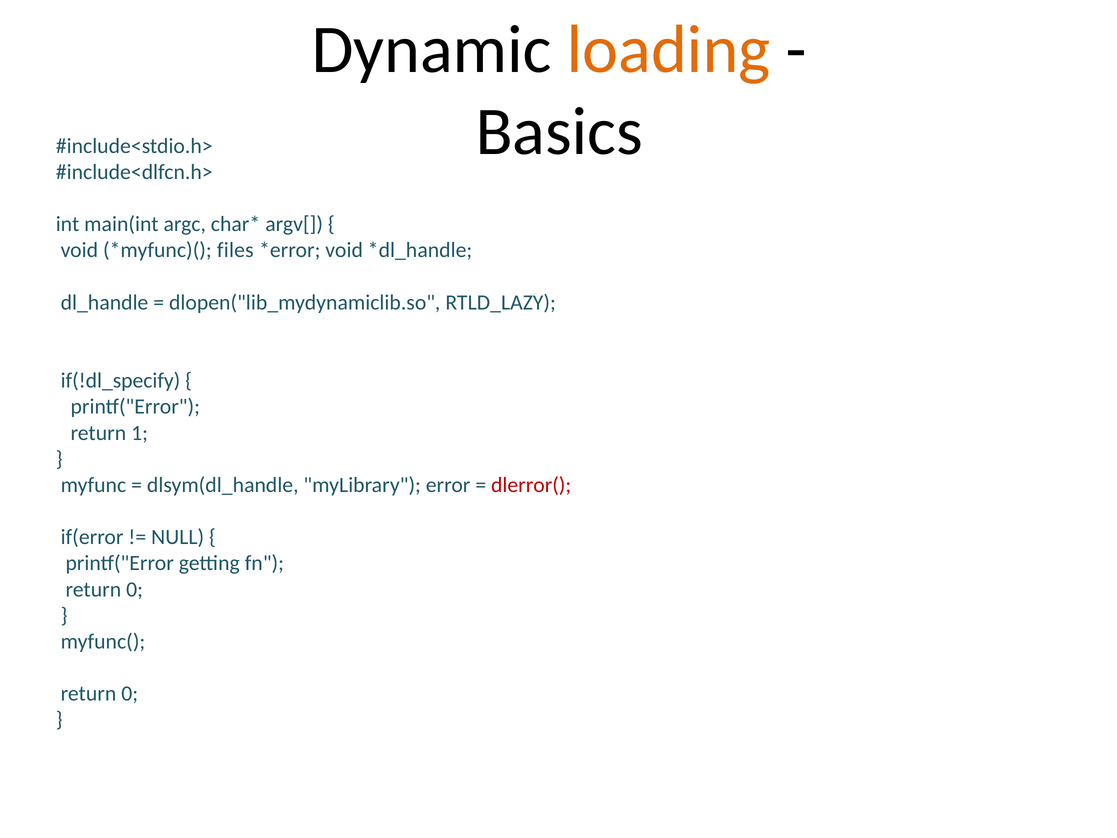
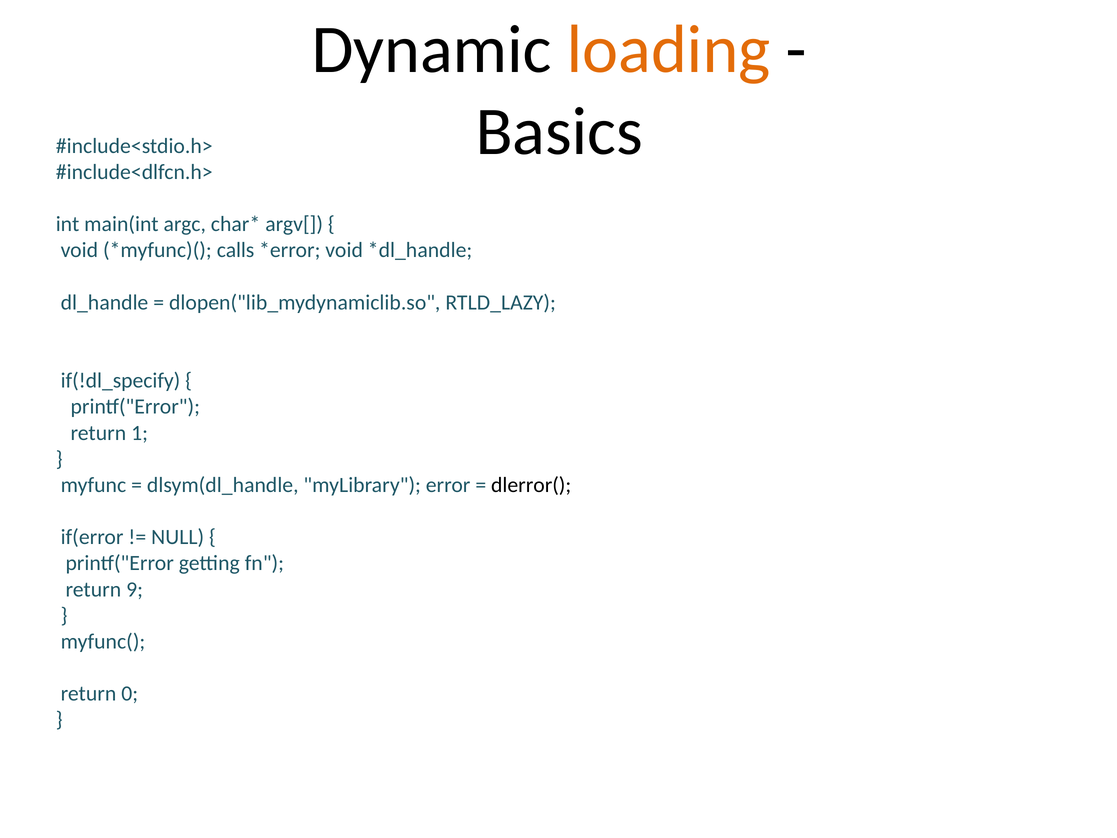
files: files -> calls
dlerror( colour: red -> black
0 at (135, 589): 0 -> 9
